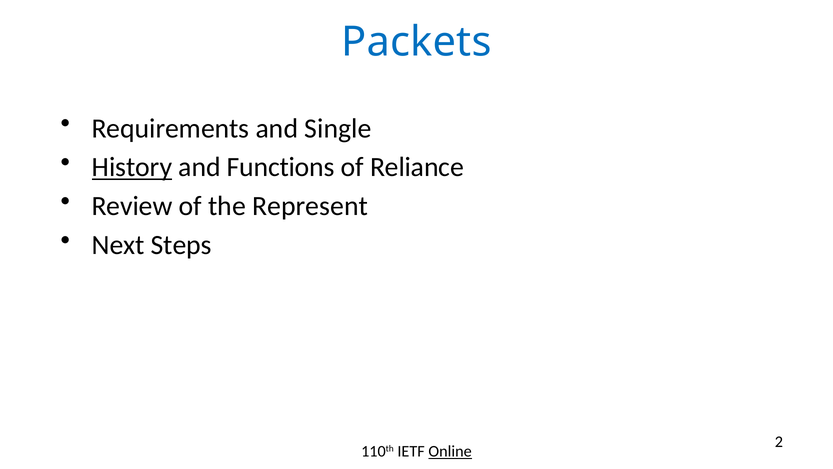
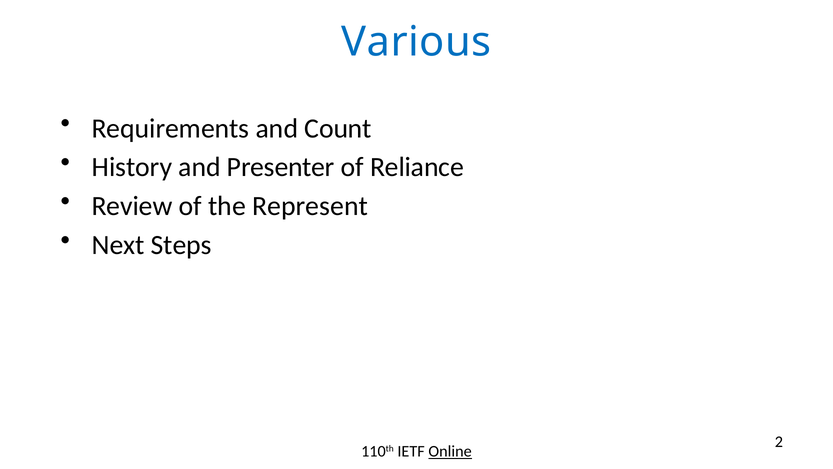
Packets: Packets -> Various
Single: Single -> Count
History underline: present -> none
Functions: Functions -> Presenter
